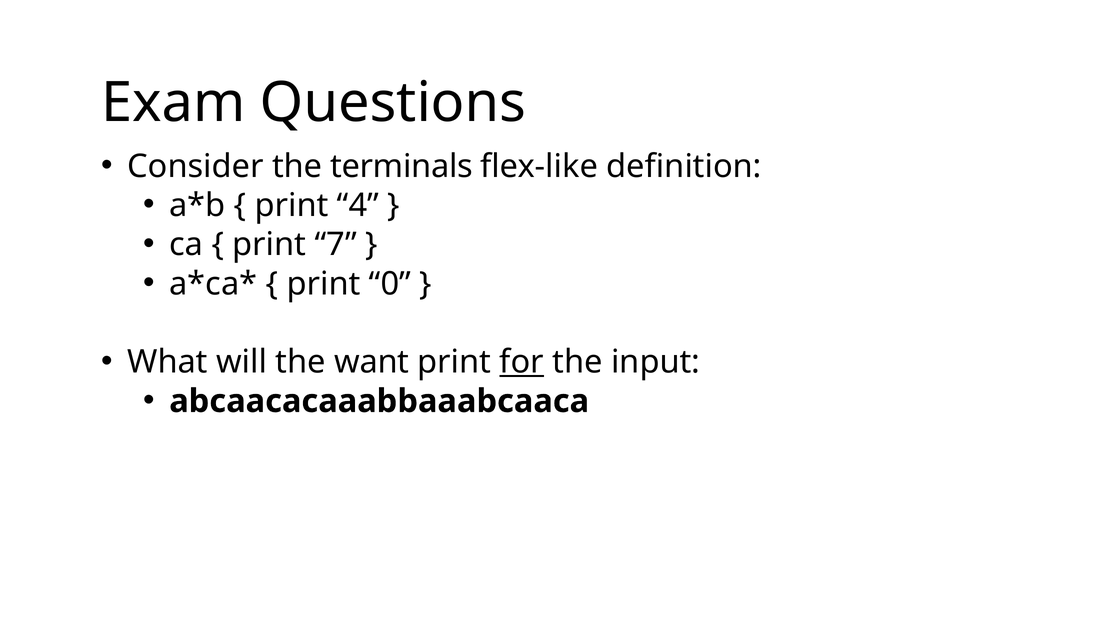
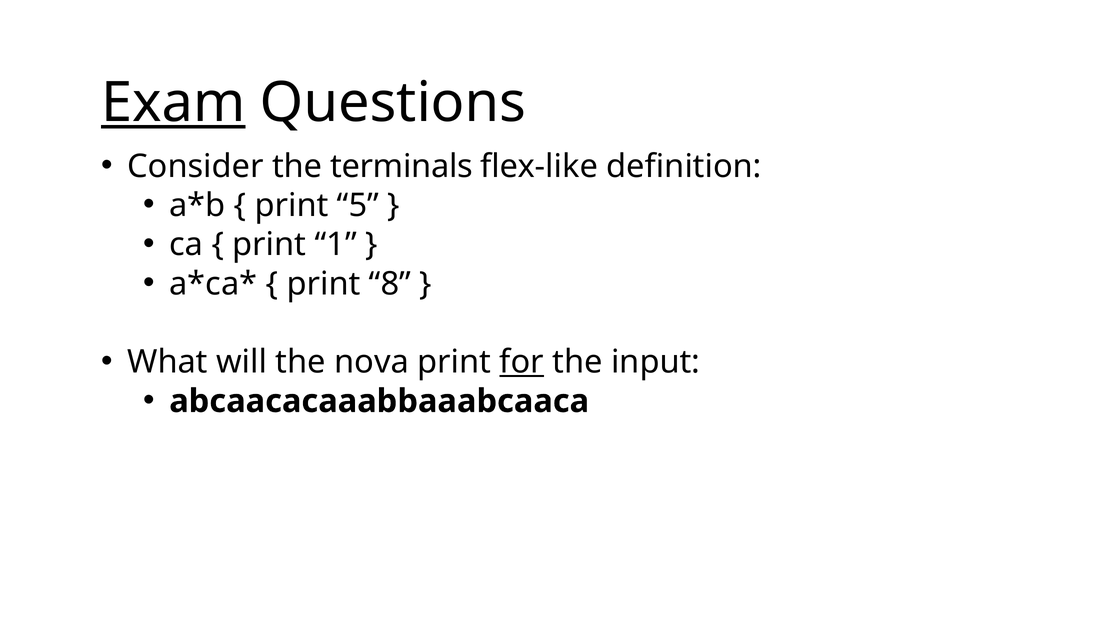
Exam underline: none -> present
4: 4 -> 5
7: 7 -> 1
0: 0 -> 8
want: want -> nova
